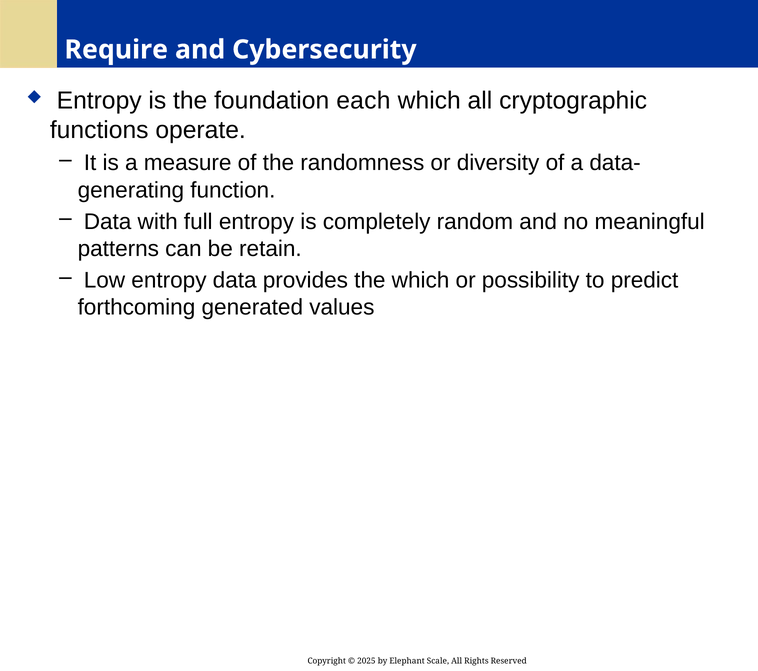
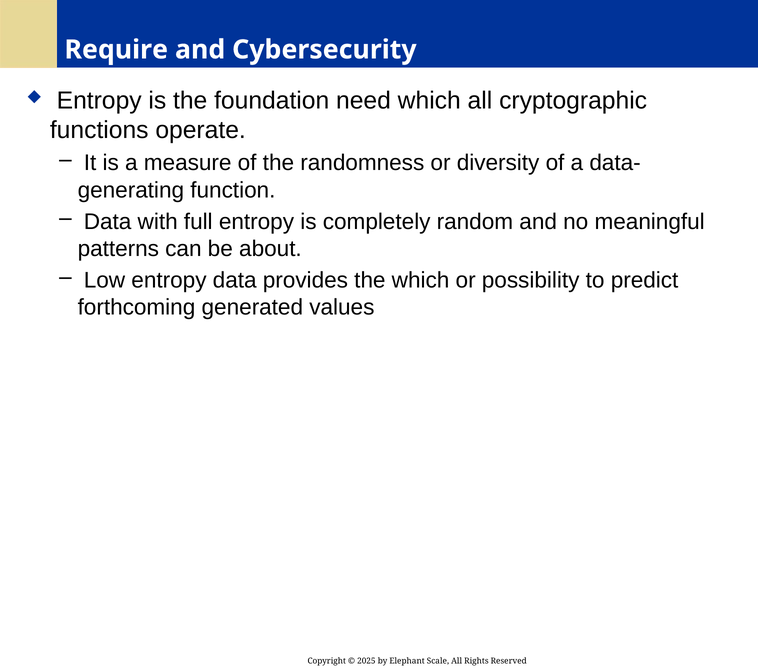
each: each -> need
retain: retain -> about
